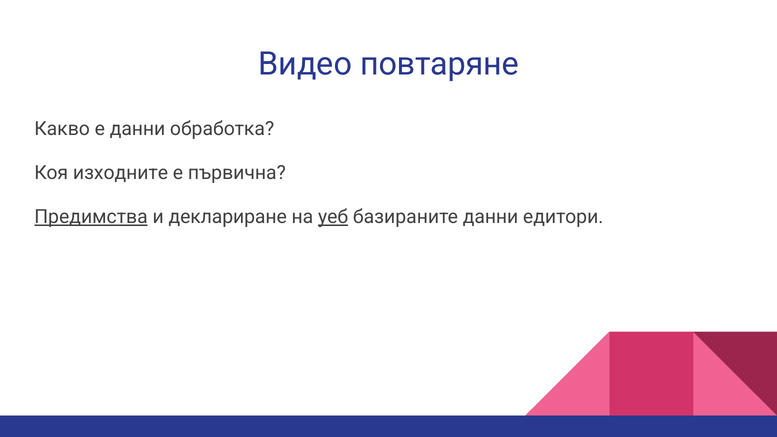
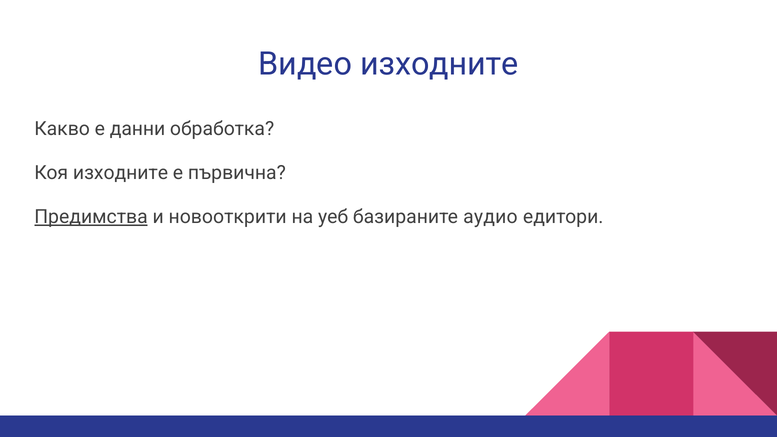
Видео повтаряне: повтаряне -> изходните
деклариране: деклариране -> новооткрити
уеб underline: present -> none
базираните данни: данни -> аудио
